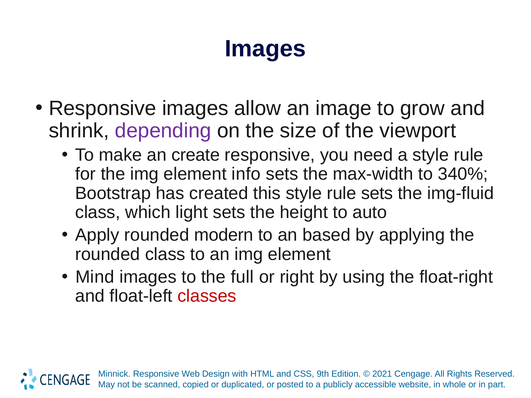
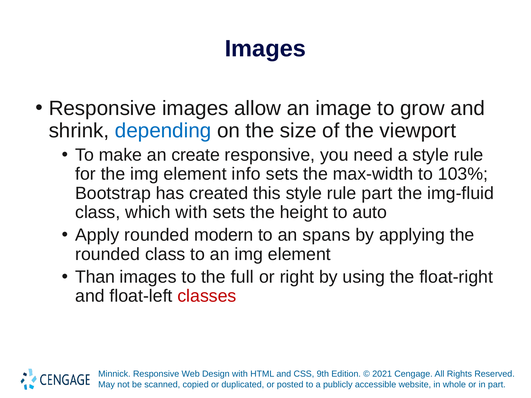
depending colour: purple -> blue
340%: 340% -> 103%
rule sets: sets -> part
which light: light -> with
based: based -> spans
Mind: Mind -> Than
